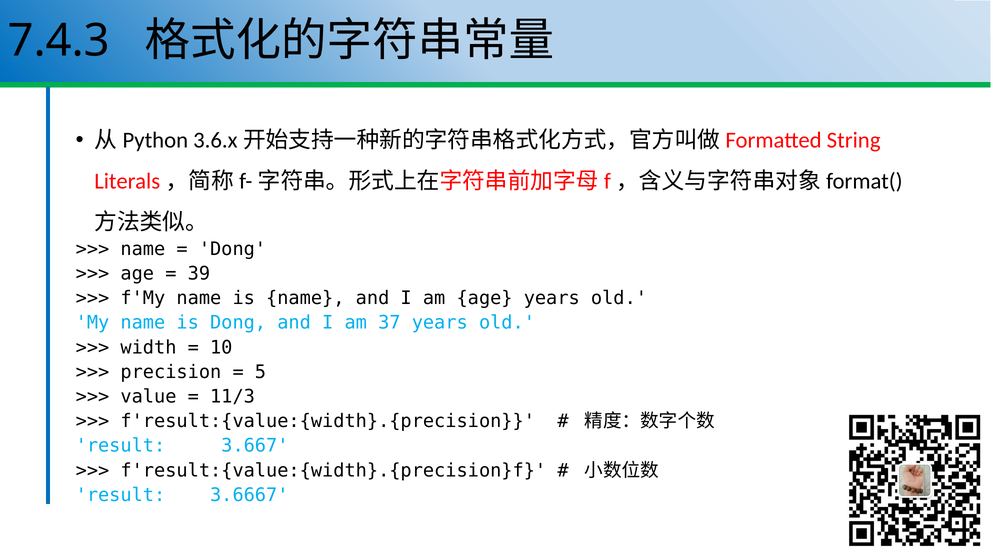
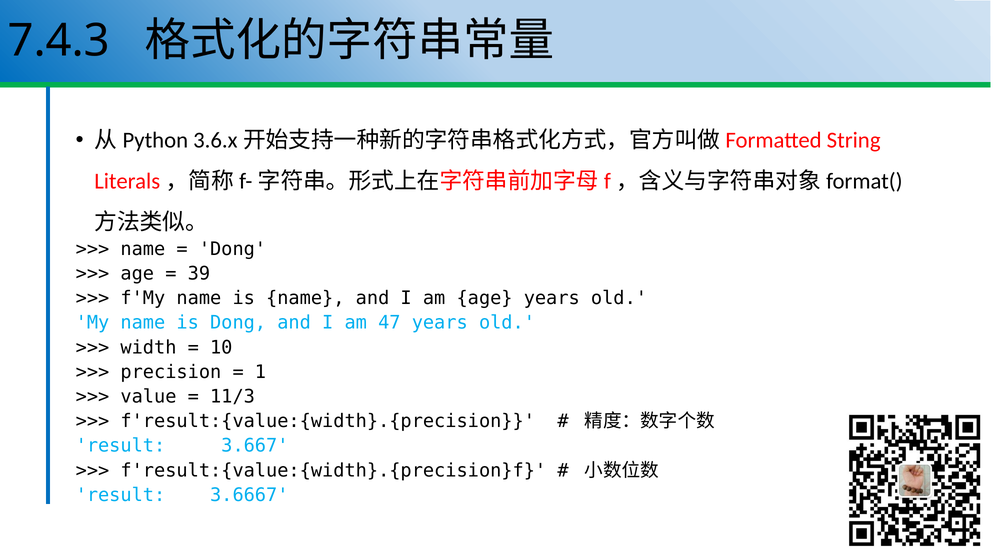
37: 37 -> 47
5: 5 -> 1
